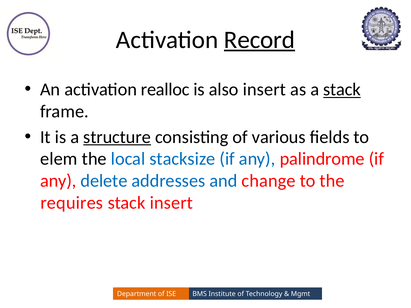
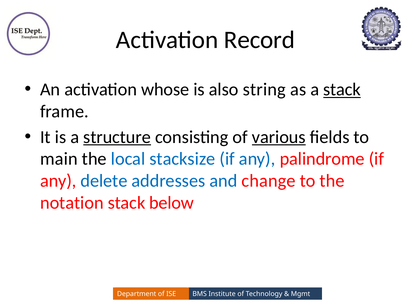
Record underline: present -> none
realloc: realloc -> whose
also insert: insert -> string
various underline: none -> present
elem: elem -> main
requires: requires -> notation
stack insert: insert -> below
